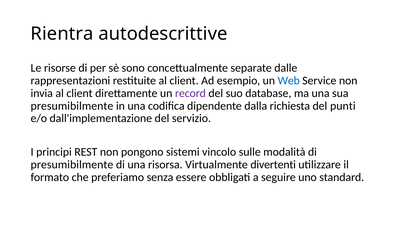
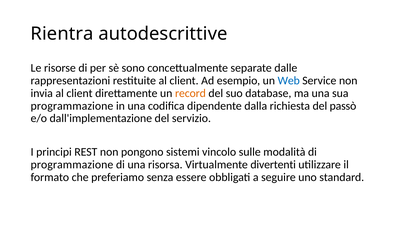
record colour: purple -> orange
presumibilmente at (72, 106): presumibilmente -> programmazione
punti: punti -> passò
presumibilmente at (72, 165): presumibilmente -> programmazione
